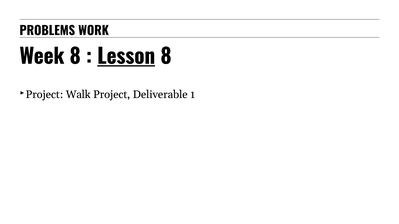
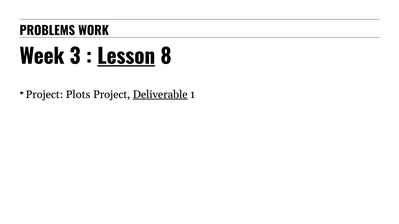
Week 8: 8 -> 3
Walk: Walk -> Plots
Deliverable underline: none -> present
